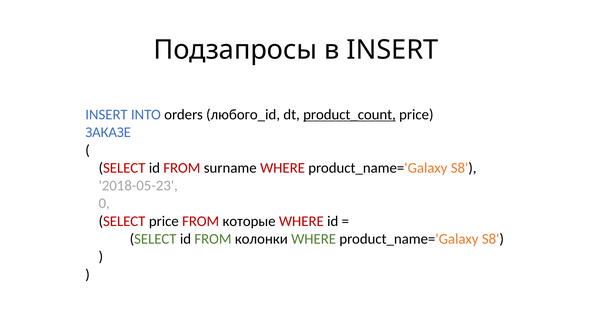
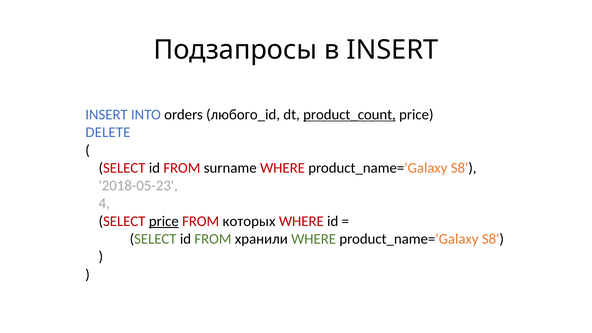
ЗАКАЗЕ: ЗАКАЗЕ -> DELETE
0: 0 -> 4
price at (164, 221) underline: none -> present
которые: которые -> которых
колонки: колонки -> хранили
